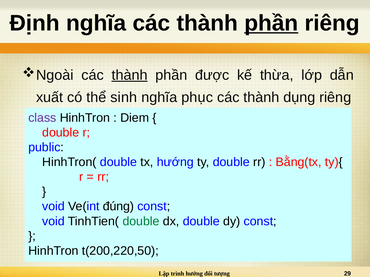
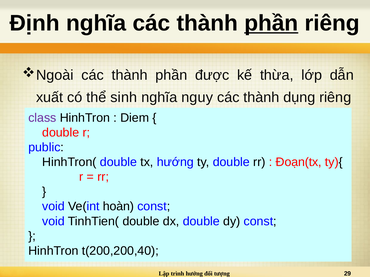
thành at (130, 75) underline: present -> none
phục: phục -> nguy
Bằng(tx: Bằng(tx -> Đoạn(tx
đúng: đúng -> hoàn
double at (141, 222) colour: green -> black
t(200,220,50: t(200,220,50 -> t(200,200,40
